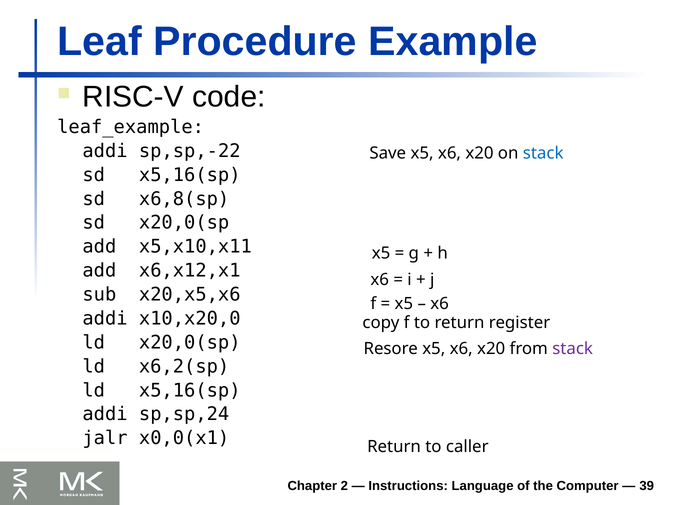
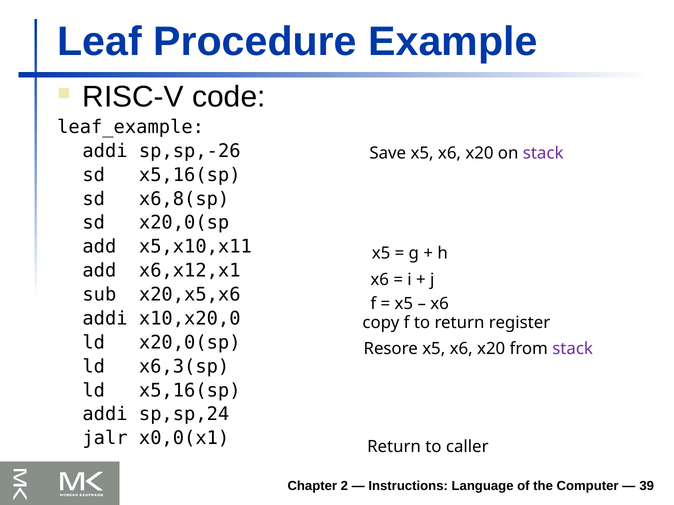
sp,sp,-22: sp,sp,-22 -> sp,sp,-26
stack at (543, 153) colour: blue -> purple
x6,2(sp: x6,2(sp -> x6,3(sp
